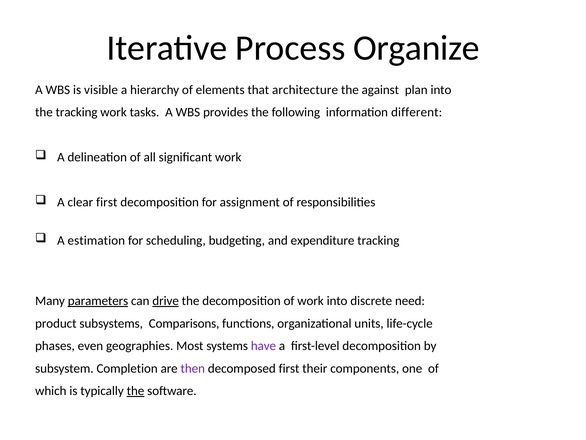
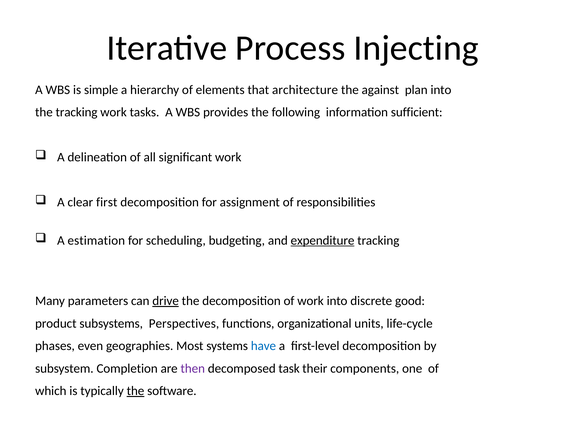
Organize: Organize -> Injecting
visible: visible -> simple
different: different -> sufficient
expenditure underline: none -> present
parameters underline: present -> none
need: need -> good
Comparisons: Comparisons -> Perspectives
have colour: purple -> blue
decomposed first: first -> task
